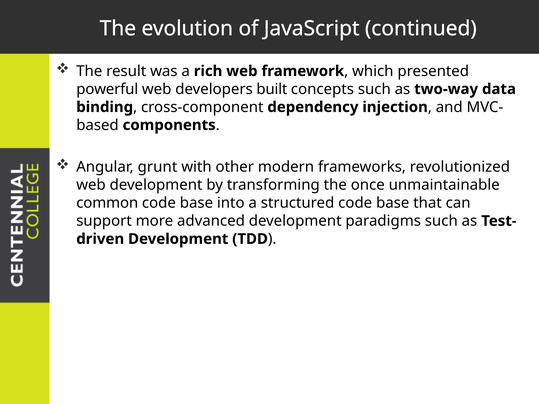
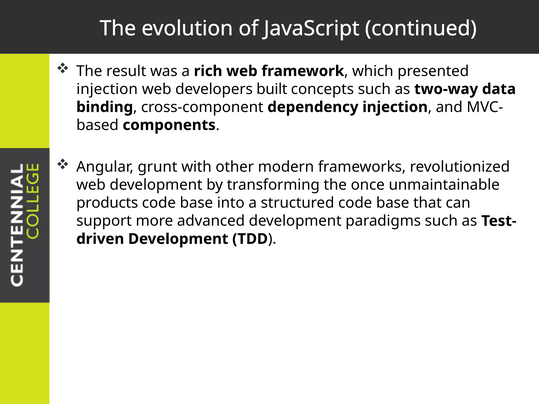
powerful at (107, 89): powerful -> injection
common: common -> products
